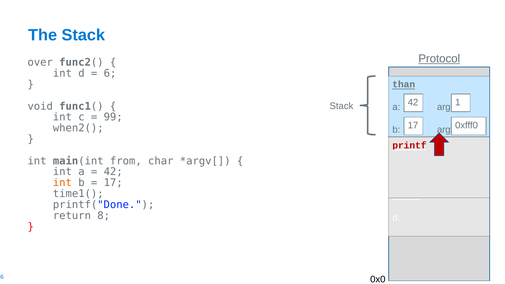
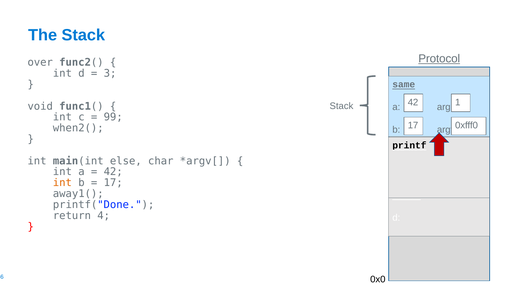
6: 6 -> 3
than: than -> same
printf colour: red -> black
from: from -> else
time1(: time1( -> away1(
8: 8 -> 4
